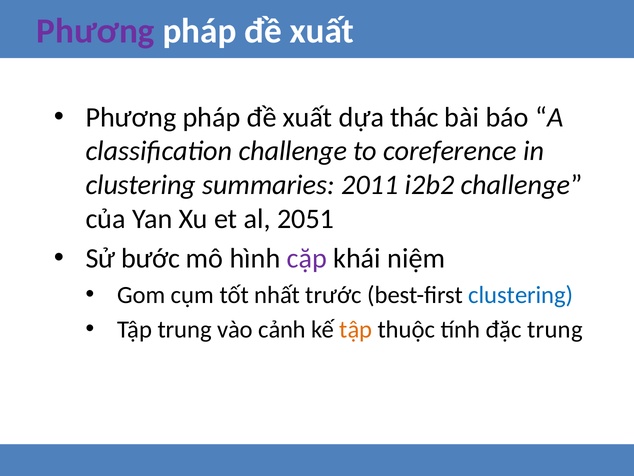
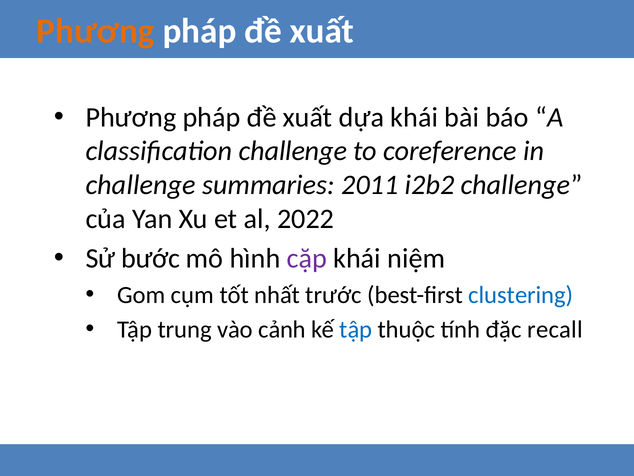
Phương at (96, 31) colour: purple -> orange
dựa thác: thác -> khái
clustering at (141, 185): clustering -> challenge
2051: 2051 -> 2022
tập at (356, 329) colour: orange -> blue
đặc trung: trung -> recall
